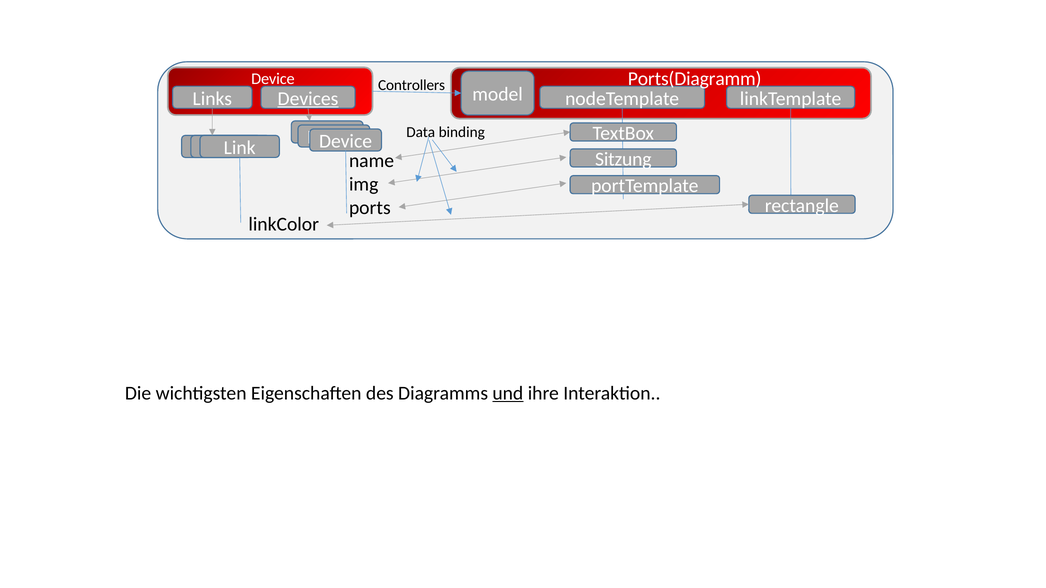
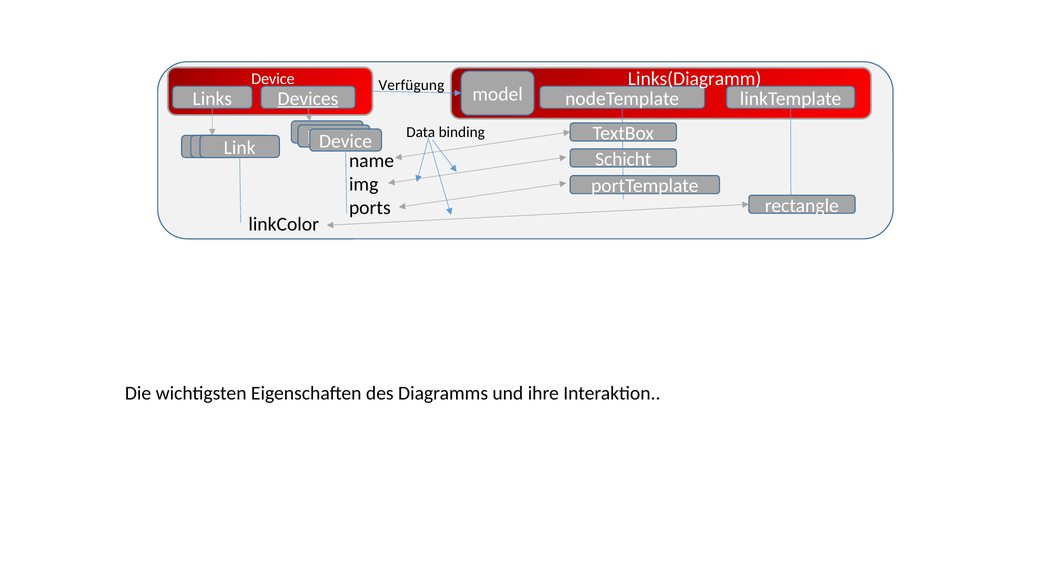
Ports(Diagramm: Ports(Diagramm -> Links(Diagramm
Controllers: Controllers -> Verfügung
Sitzung: Sitzung -> Schicht
und underline: present -> none
